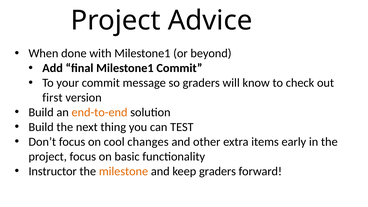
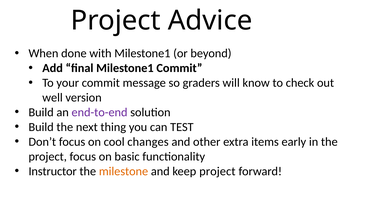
first: first -> well
end-to-end colour: orange -> purple
keep graders: graders -> project
